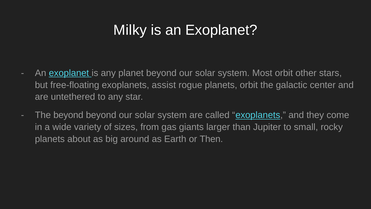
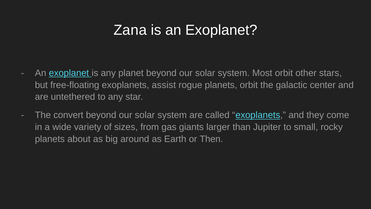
Milky: Milky -> Zana
The beyond: beyond -> convert
